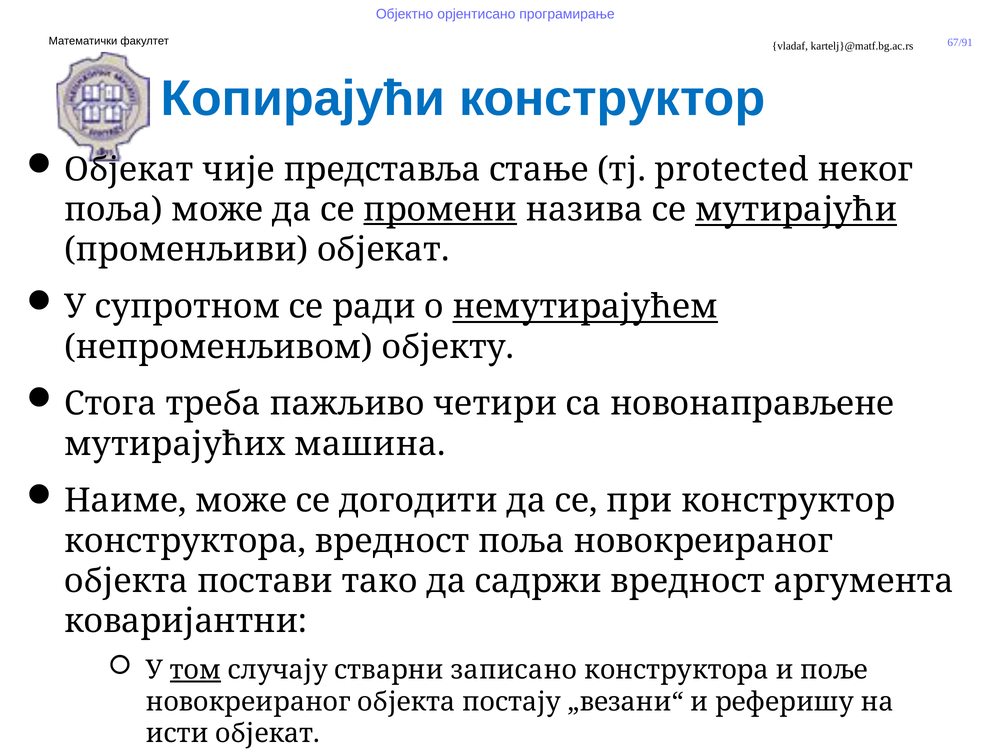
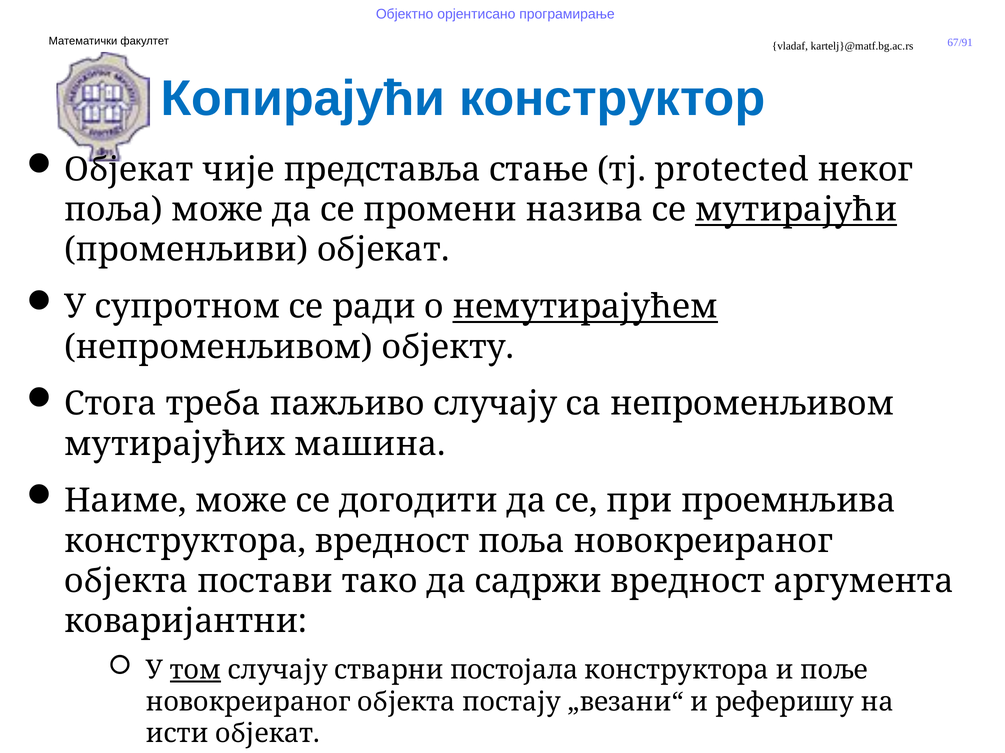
промени underline: present -> none
пажљиво четири: четири -> случају
са новонаправљене: новонаправљене -> непроменљивом
при конструктор: конструктор -> проемнљива
записано: записано -> постојала
